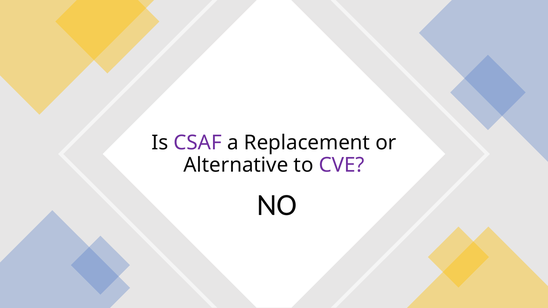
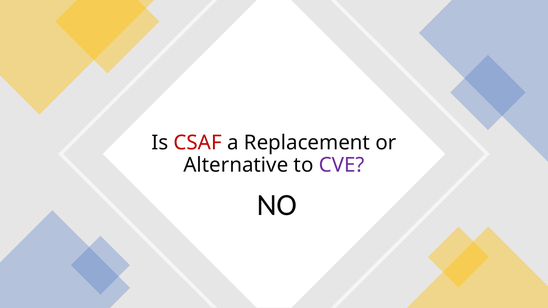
CSAF colour: purple -> red
